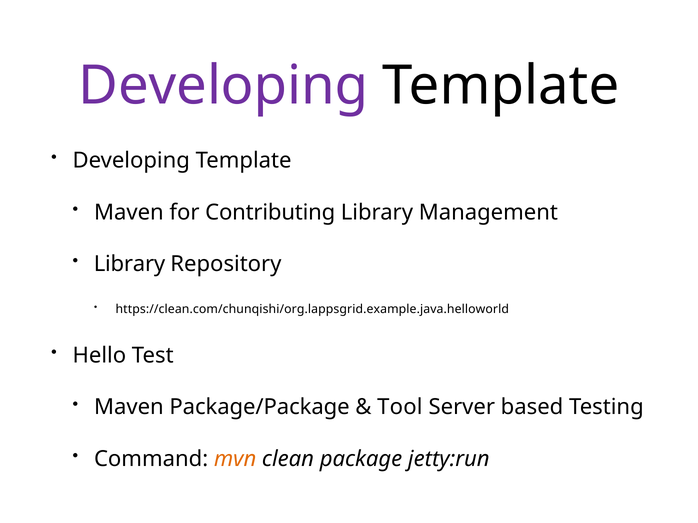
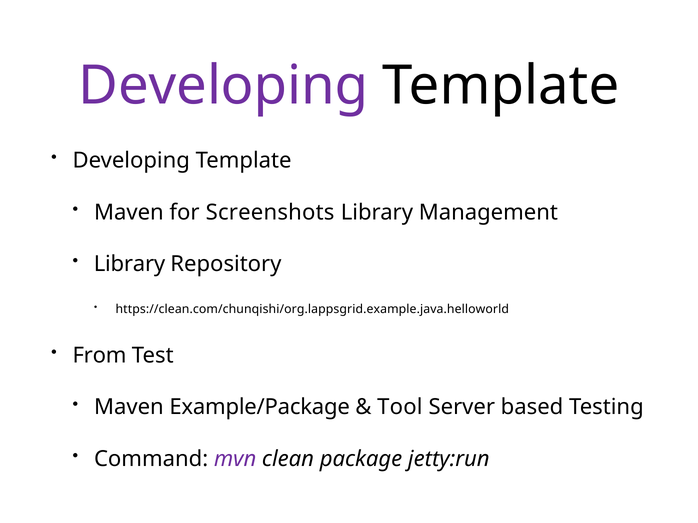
Contributing: Contributing -> Screenshots
Hello: Hello -> From
Package/Package: Package/Package -> Example/Package
mvn colour: orange -> purple
